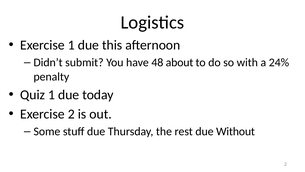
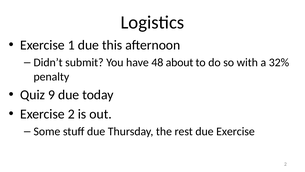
24%: 24% -> 32%
Quiz 1: 1 -> 9
due Without: Without -> Exercise
